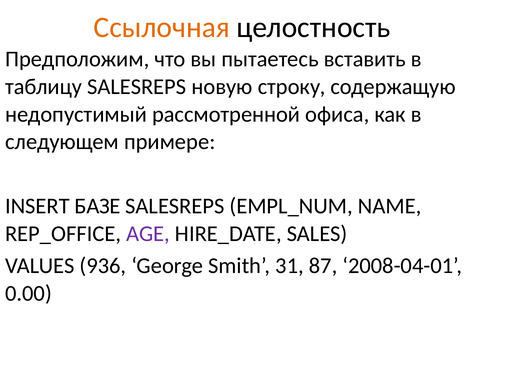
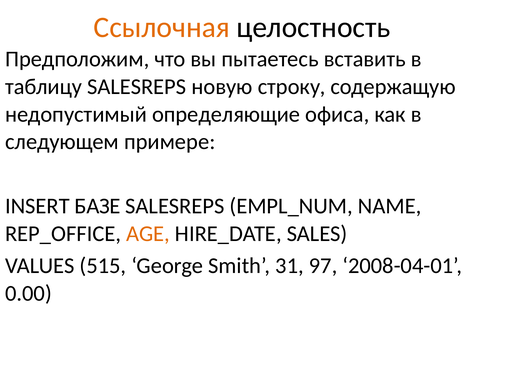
рассмотренной: рассмотренной -> определяющие
AGE colour: purple -> orange
936: 936 -> 515
87: 87 -> 97
